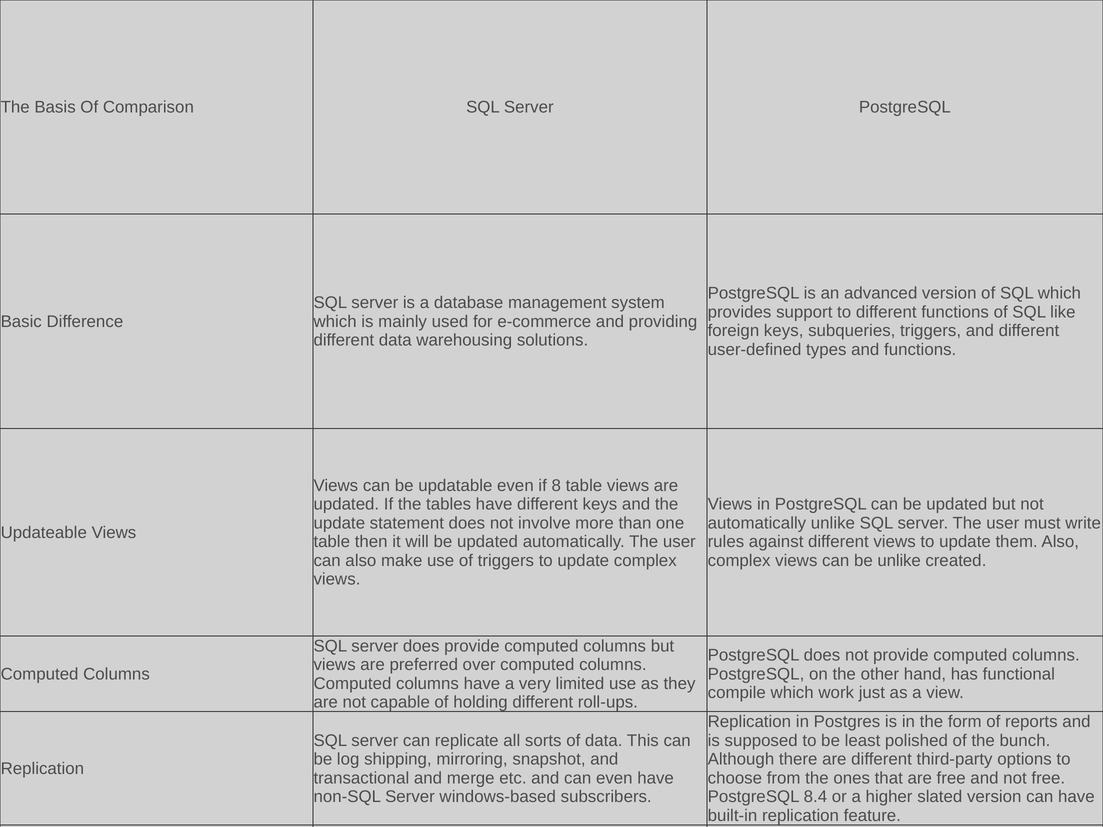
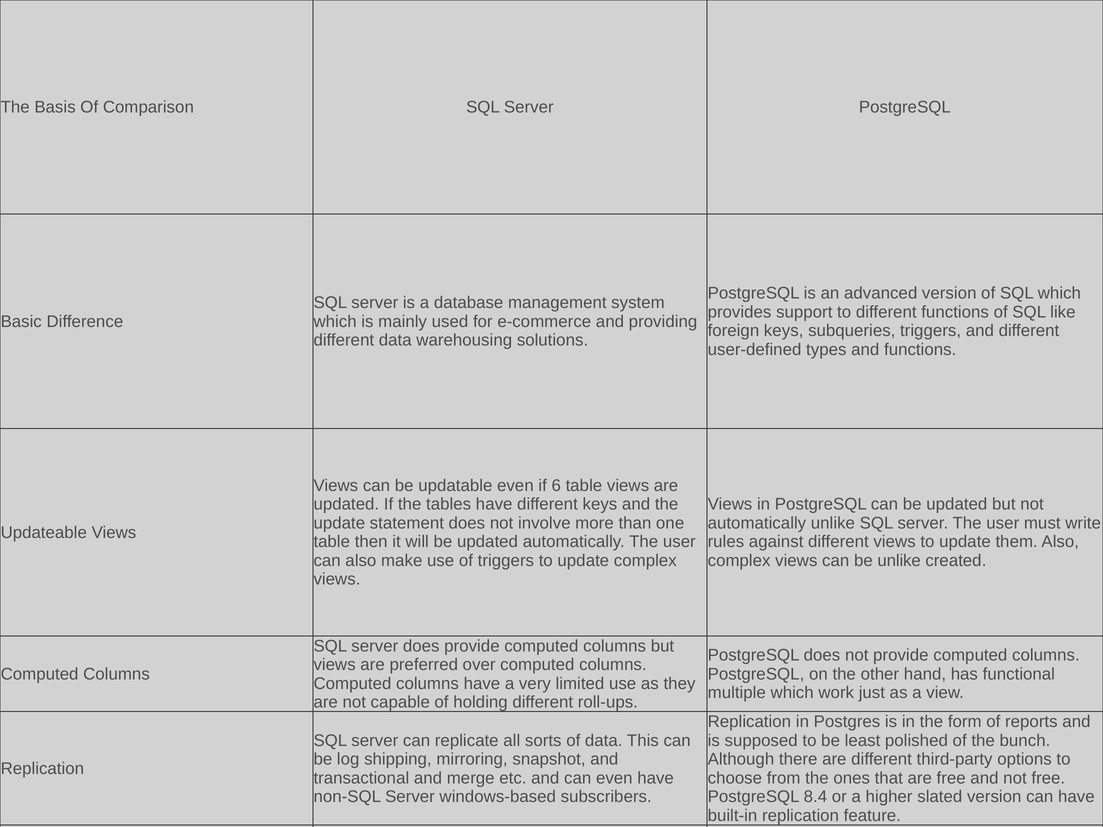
8: 8 -> 6
compile at (737, 693): compile -> multiple
